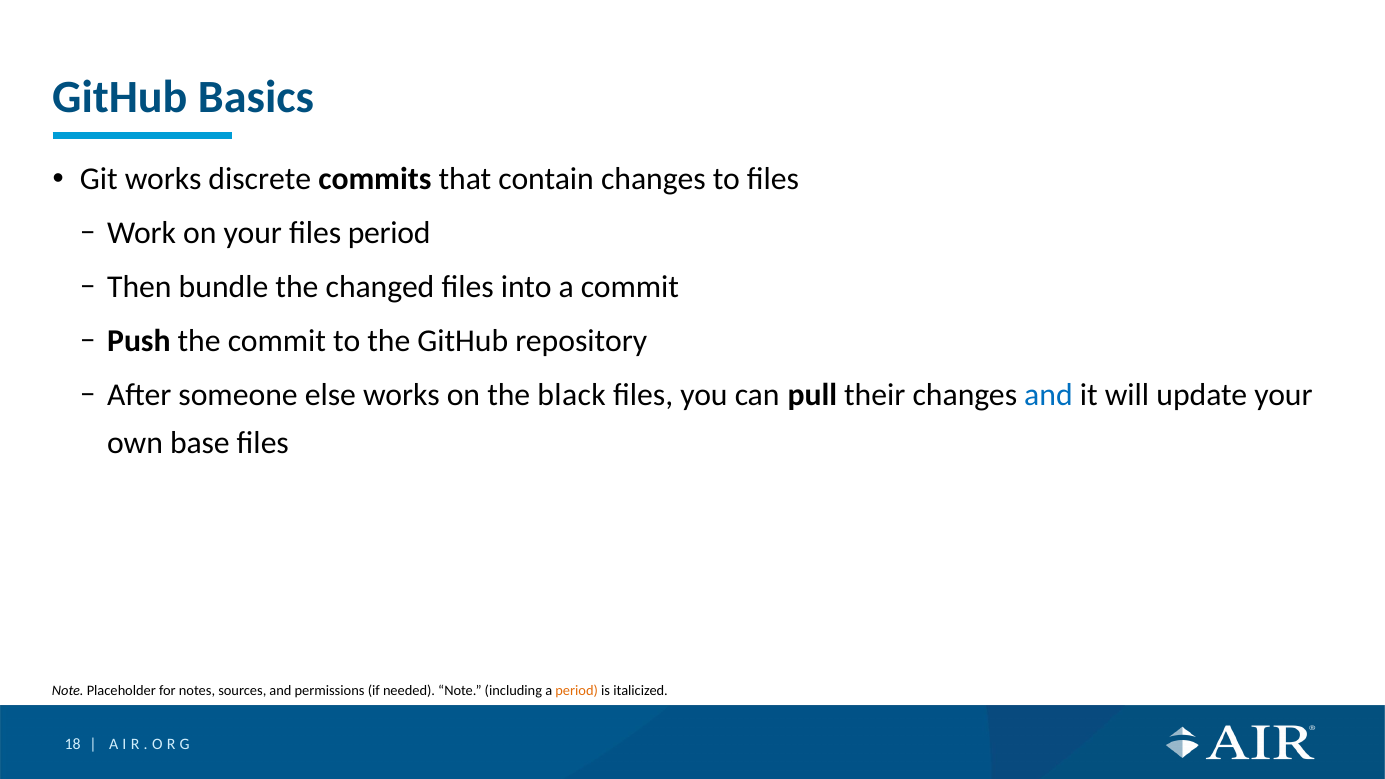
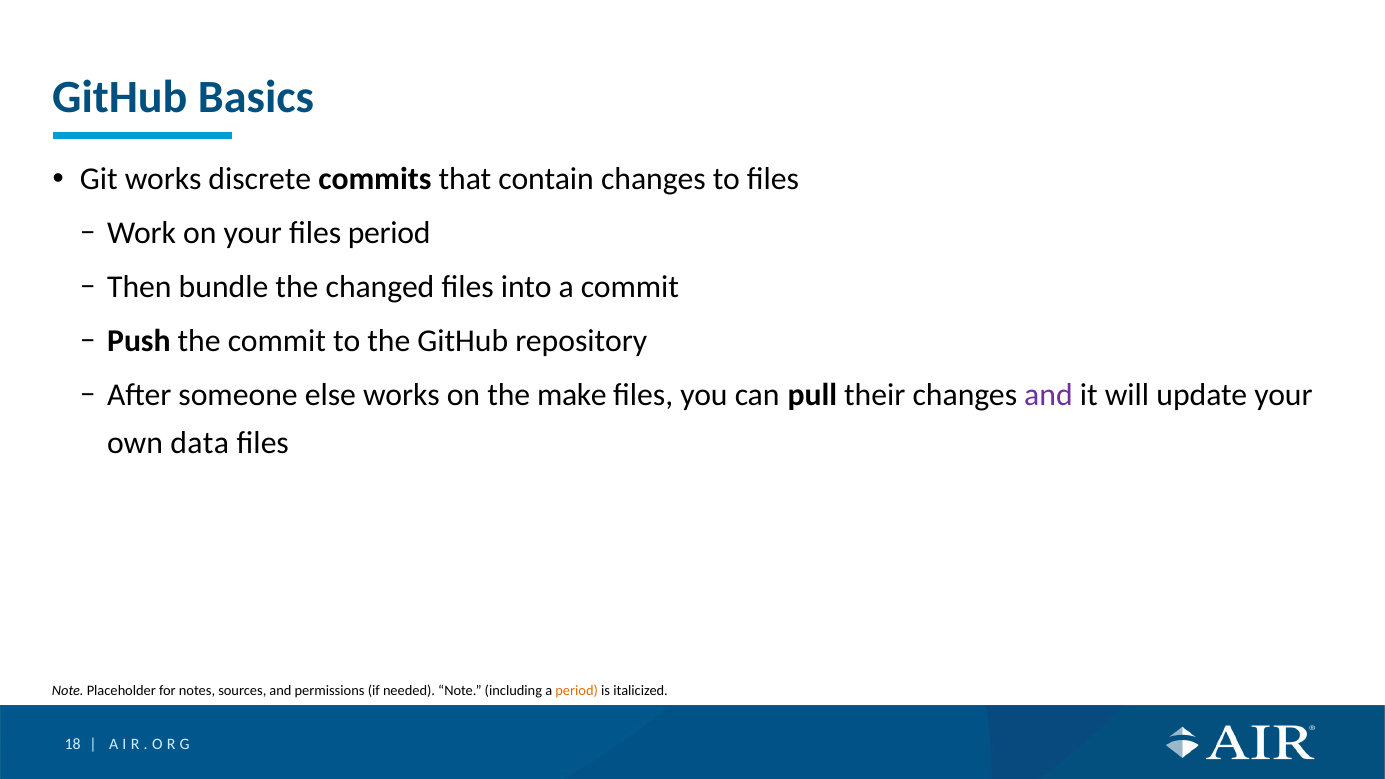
black: black -> make
and at (1048, 395) colour: blue -> purple
base: base -> data
